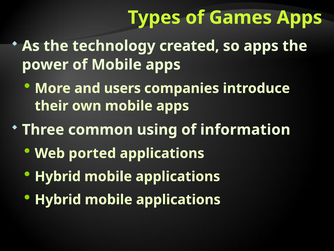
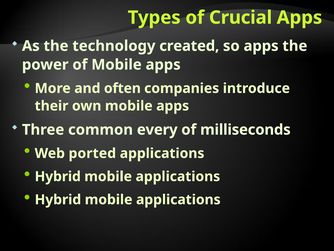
Games: Games -> Crucial
users: users -> often
using: using -> every
information: information -> milliseconds
